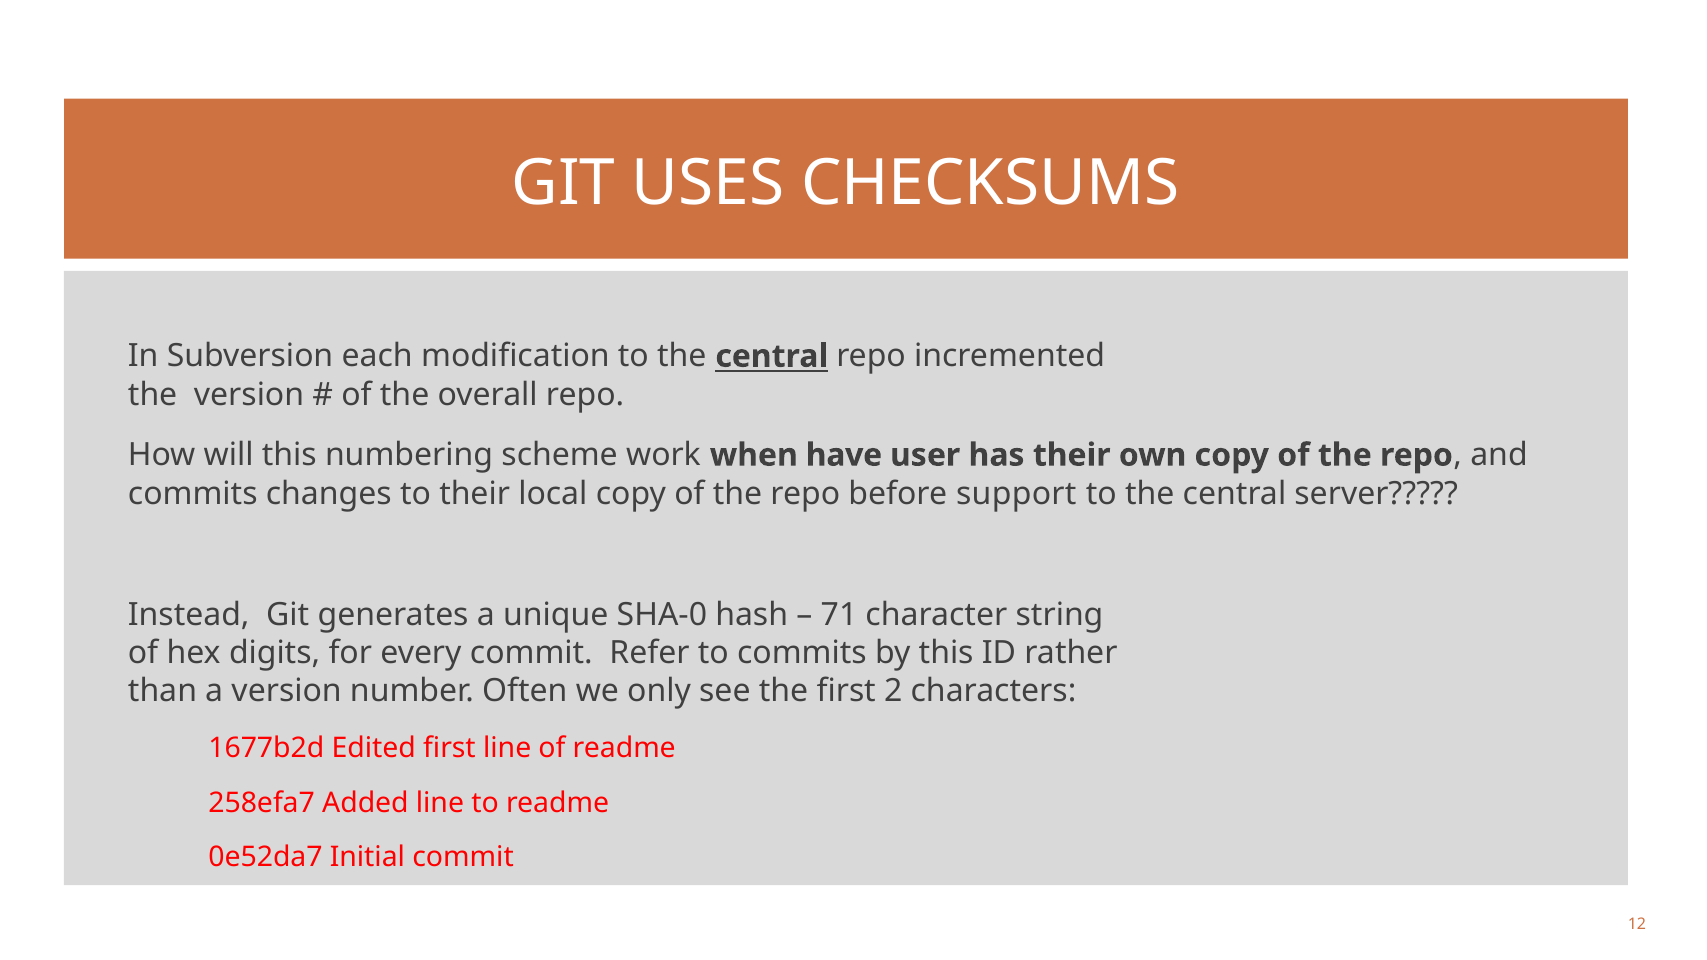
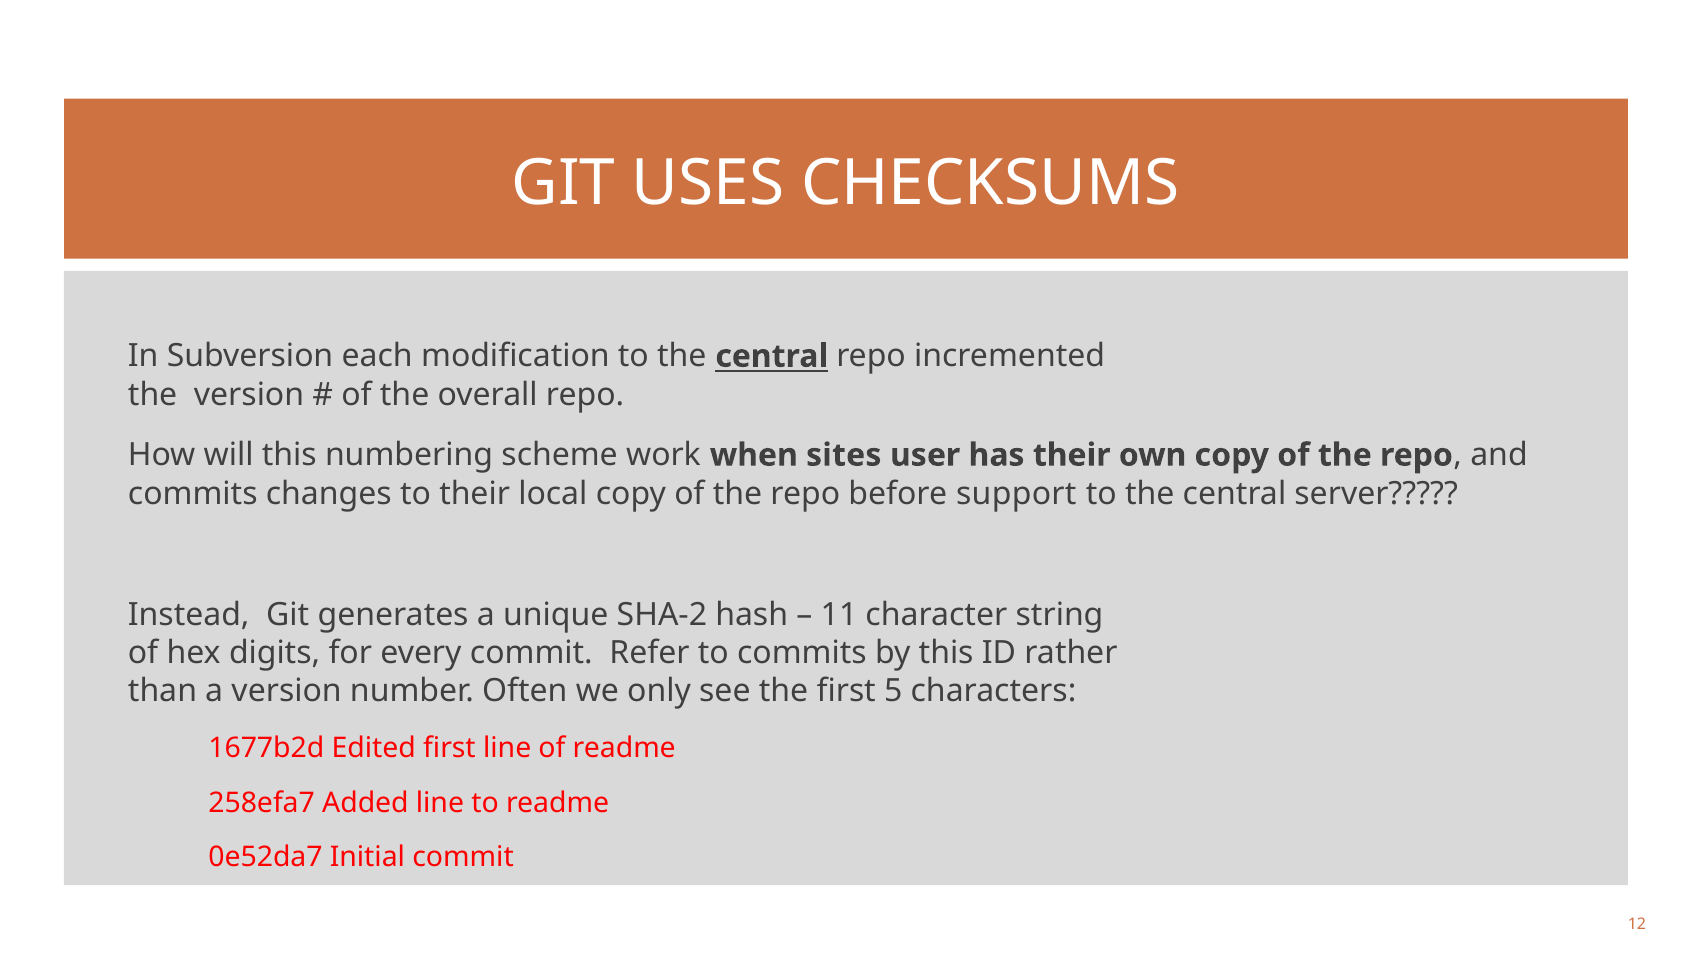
have: have -> sites
SHA-0: SHA-0 -> SHA-2
71: 71 -> 11
2: 2 -> 5
